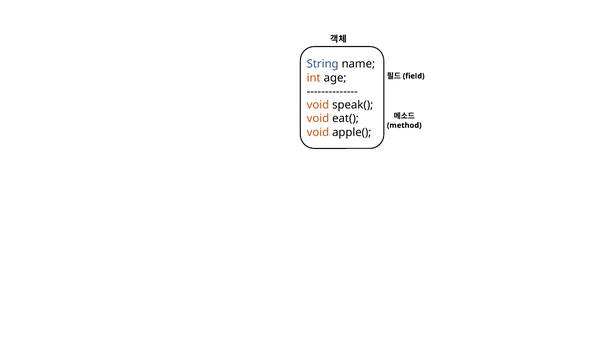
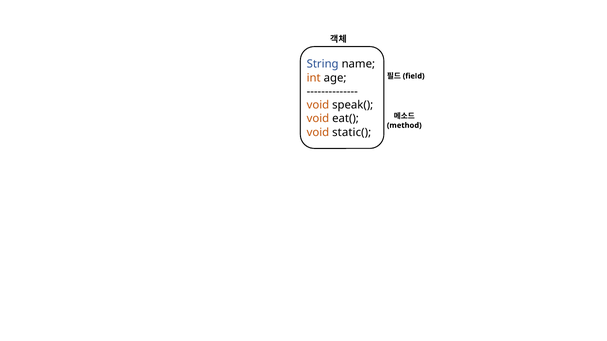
apple(: apple( -> static(
